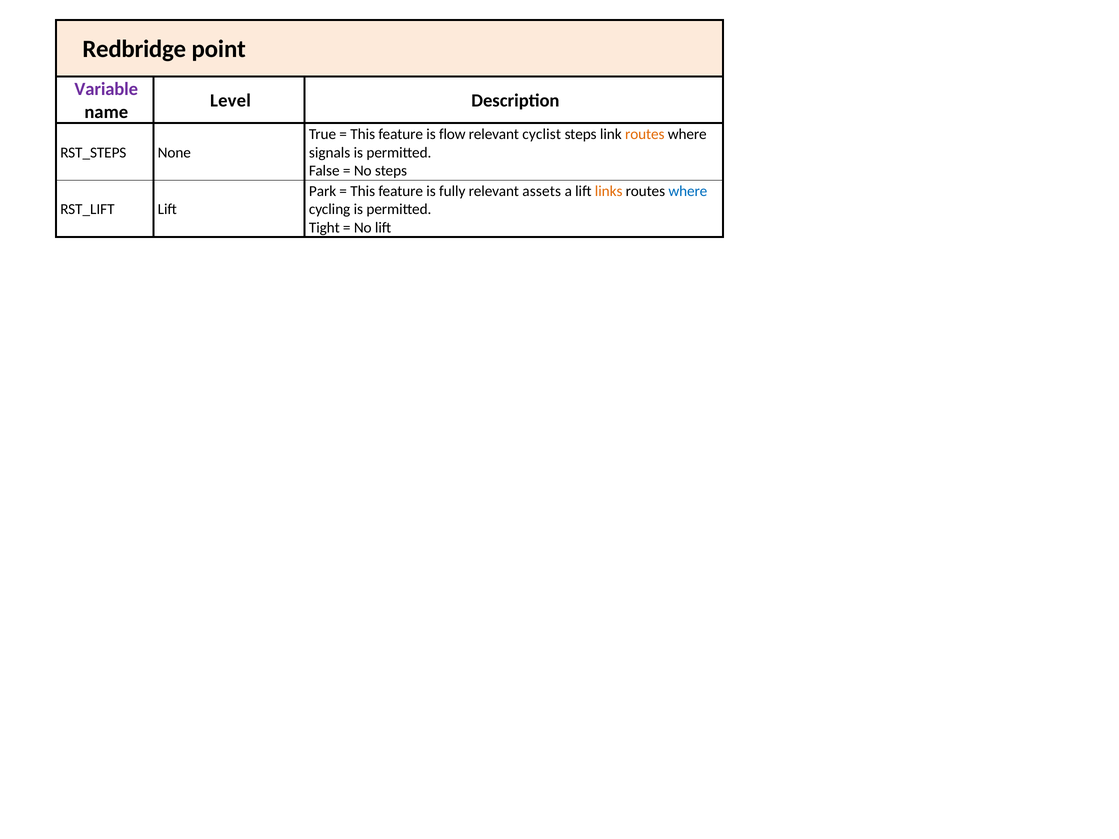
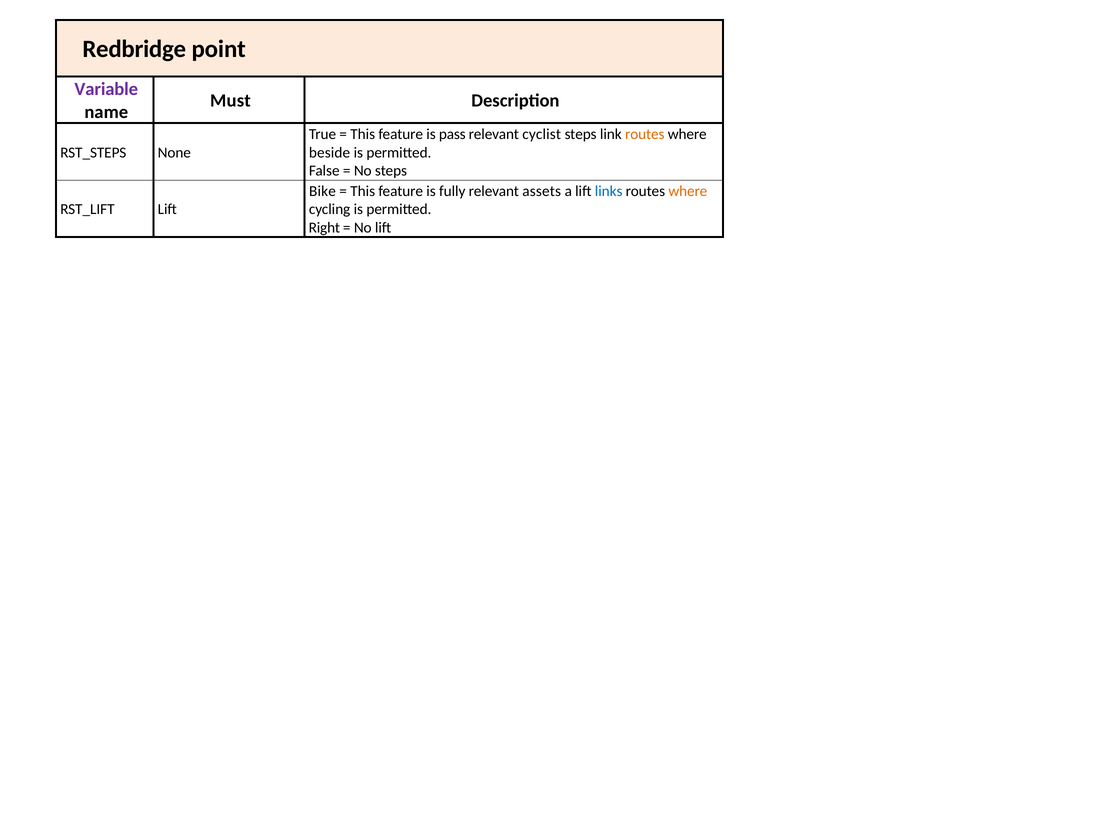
Level: Level -> Must
flow: flow -> pass
signals: signals -> beside
Park: Park -> Bike
links colour: orange -> blue
where at (688, 191) colour: blue -> orange
Tight: Tight -> Right
